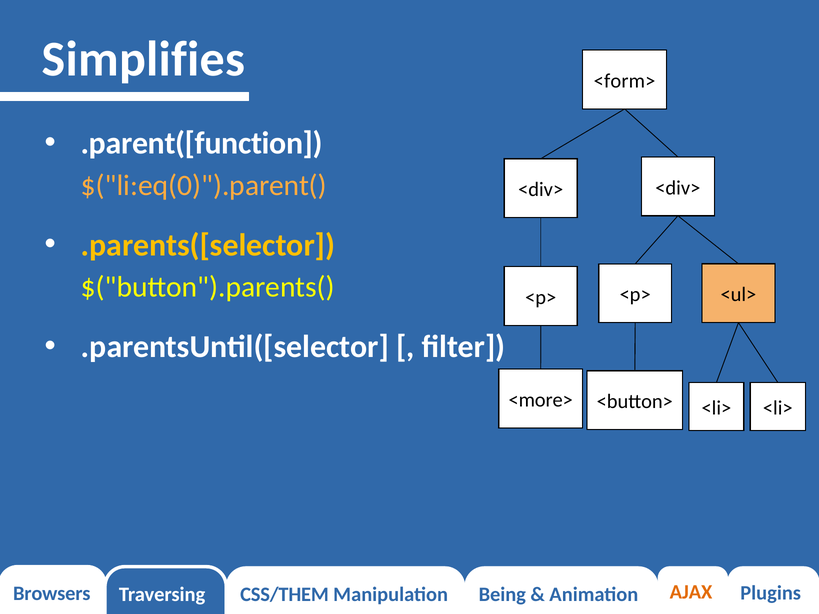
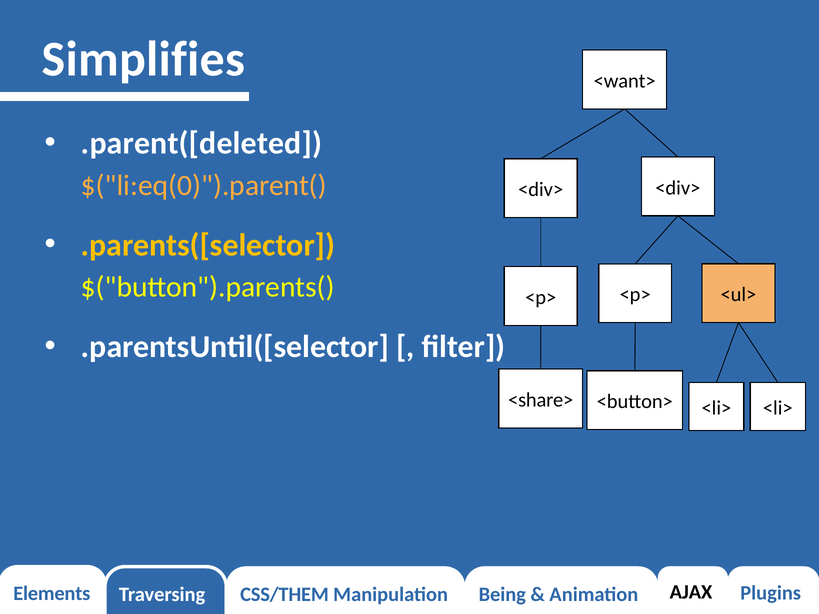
<form>: <form> -> <want>
.parent([function: .parent([function -> .parent([deleted
<more>: <more> -> <share>
Browsers: Browsers -> Elements
AJAX colour: orange -> black
